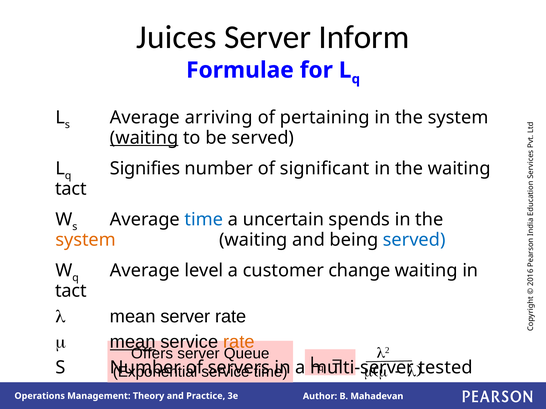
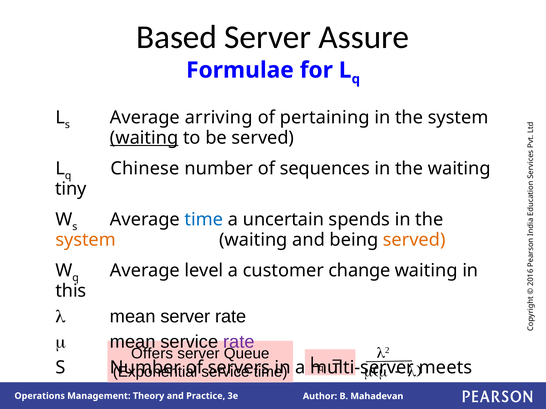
Juices: Juices -> Based
Inform: Inform -> Assure
Signifies: Signifies -> Chinese
significant: significant -> sequences
tact at (71, 189): tact -> tiny
served at (414, 240) colour: blue -> orange
tact at (71, 291): tact -> this
mean at (133, 342) underline: present -> none
rate at (239, 342) colour: orange -> purple
tested: tested -> meets
